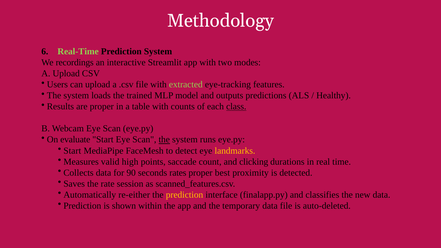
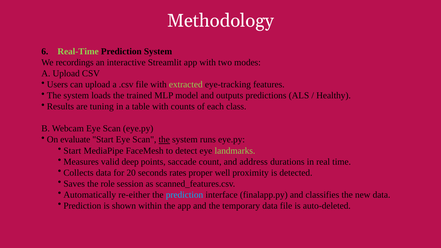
are proper: proper -> tuning
class underline: present -> none
landmarks colour: yellow -> light green
high: high -> deep
clicking: clicking -> address
90: 90 -> 20
best: best -> well
rate: rate -> role
prediction at (185, 195) colour: yellow -> light blue
